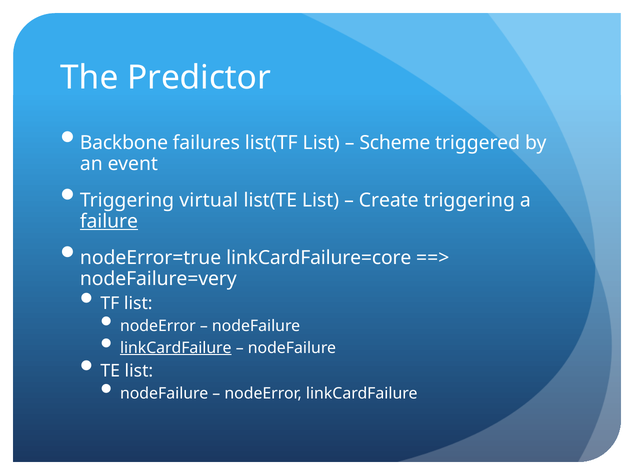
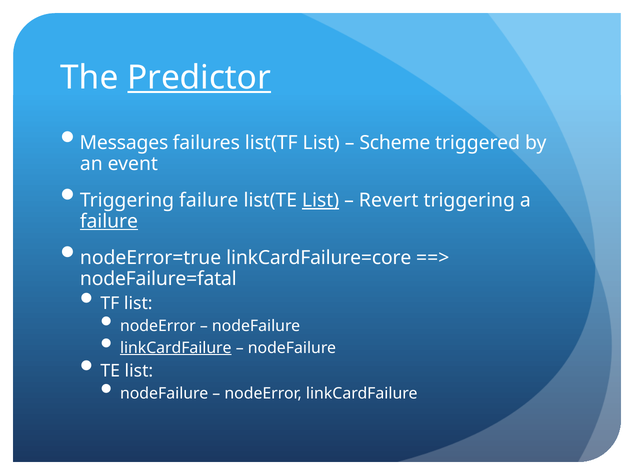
Predictor underline: none -> present
Backbone: Backbone -> Messages
Triggering virtual: virtual -> failure
List at (321, 201) underline: none -> present
Create: Create -> Revert
nodeFailure=very: nodeFailure=very -> nodeFailure=fatal
